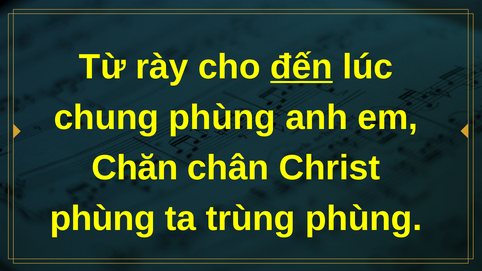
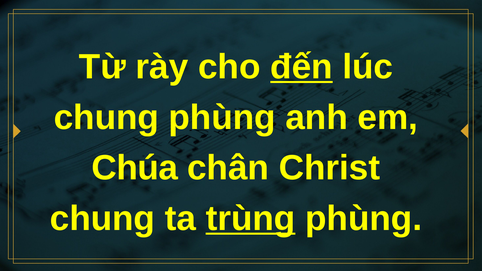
Chăn: Chăn -> Chúa
phùng at (103, 219): phùng -> chung
trùng underline: none -> present
